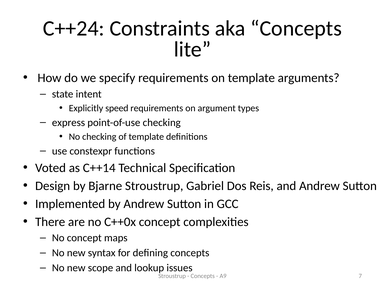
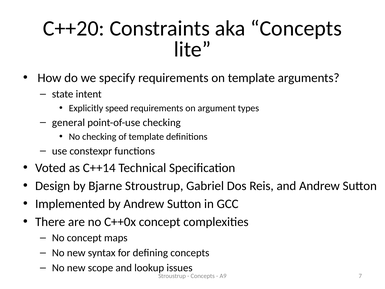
C++24: C++24 -> C++20
express: express -> general
